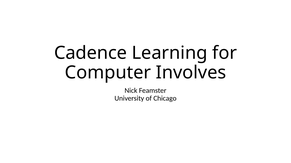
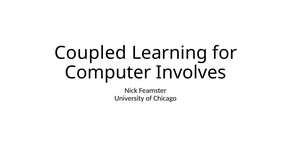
Cadence: Cadence -> Coupled
